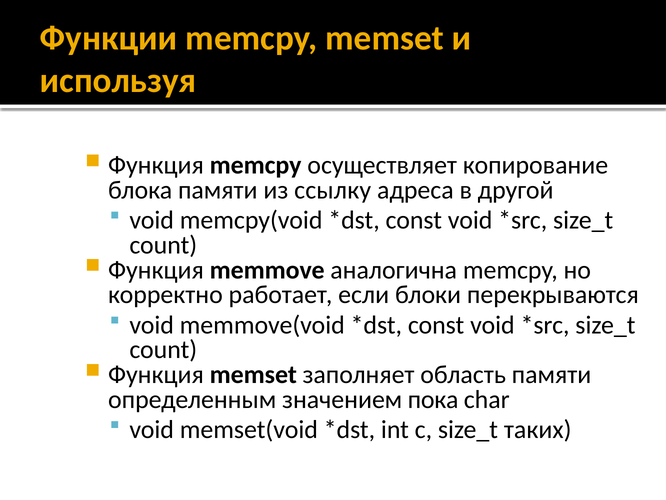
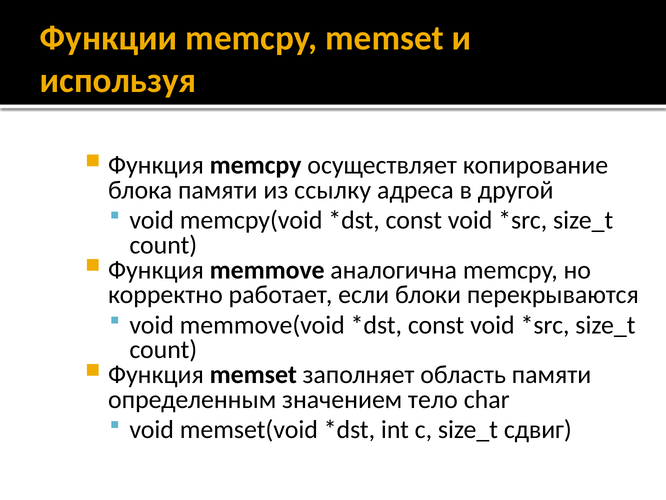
пока: пока -> тело
таких: таких -> сдвиг
